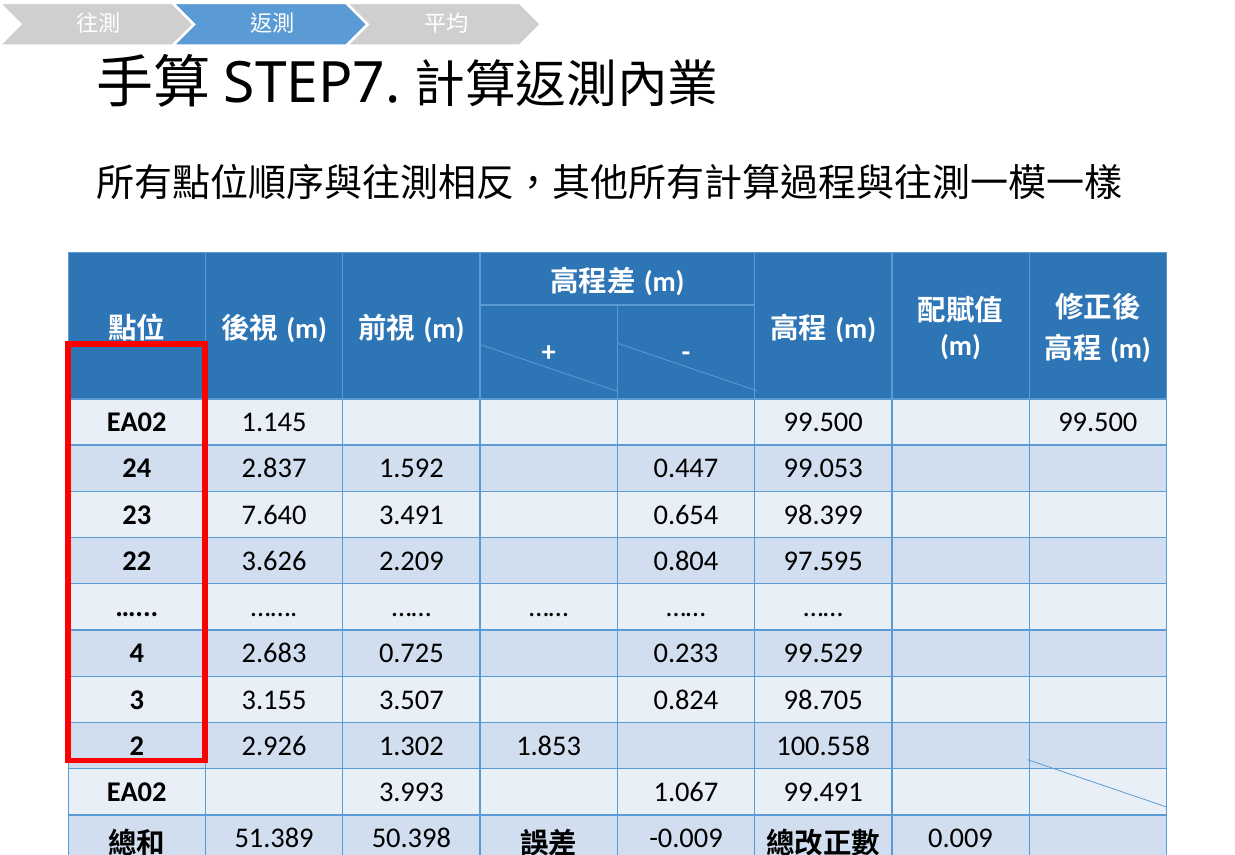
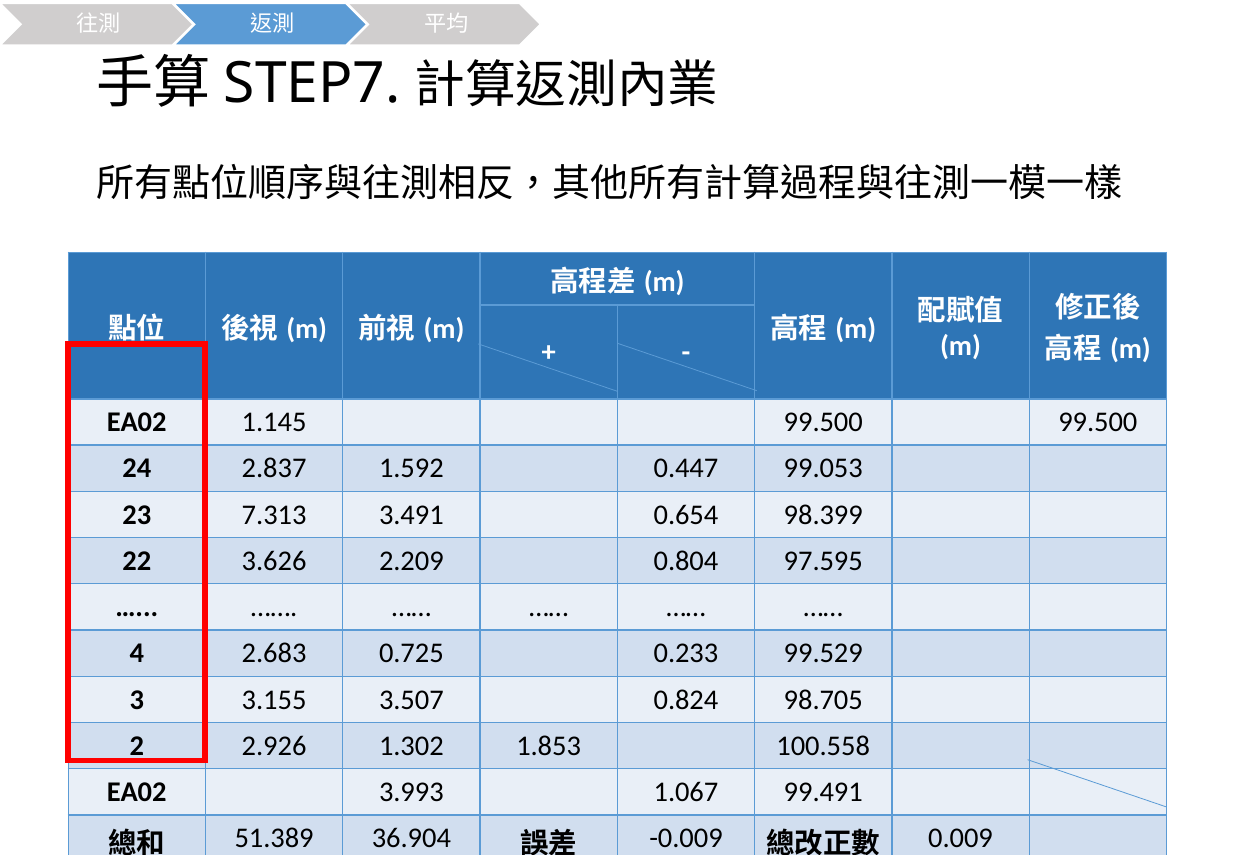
7.640: 7.640 -> 7.313
50.398: 50.398 -> 36.904
